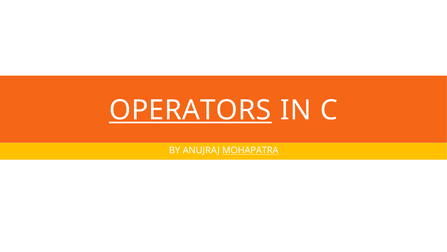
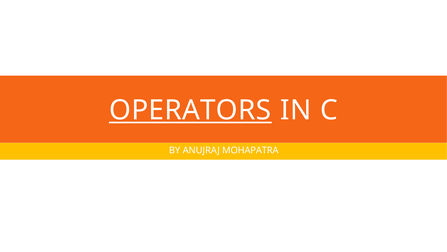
MOHAPATRA underline: present -> none
